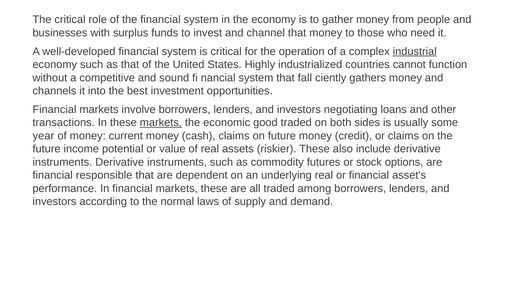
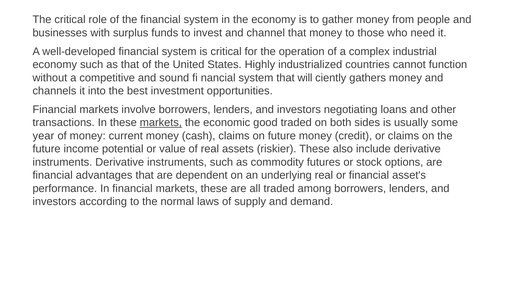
industrial underline: present -> none
fall: fall -> will
responsible: responsible -> advantages
